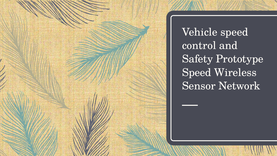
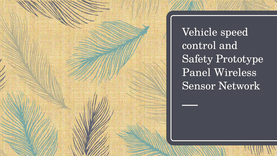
Speed at (197, 72): Speed -> Panel
